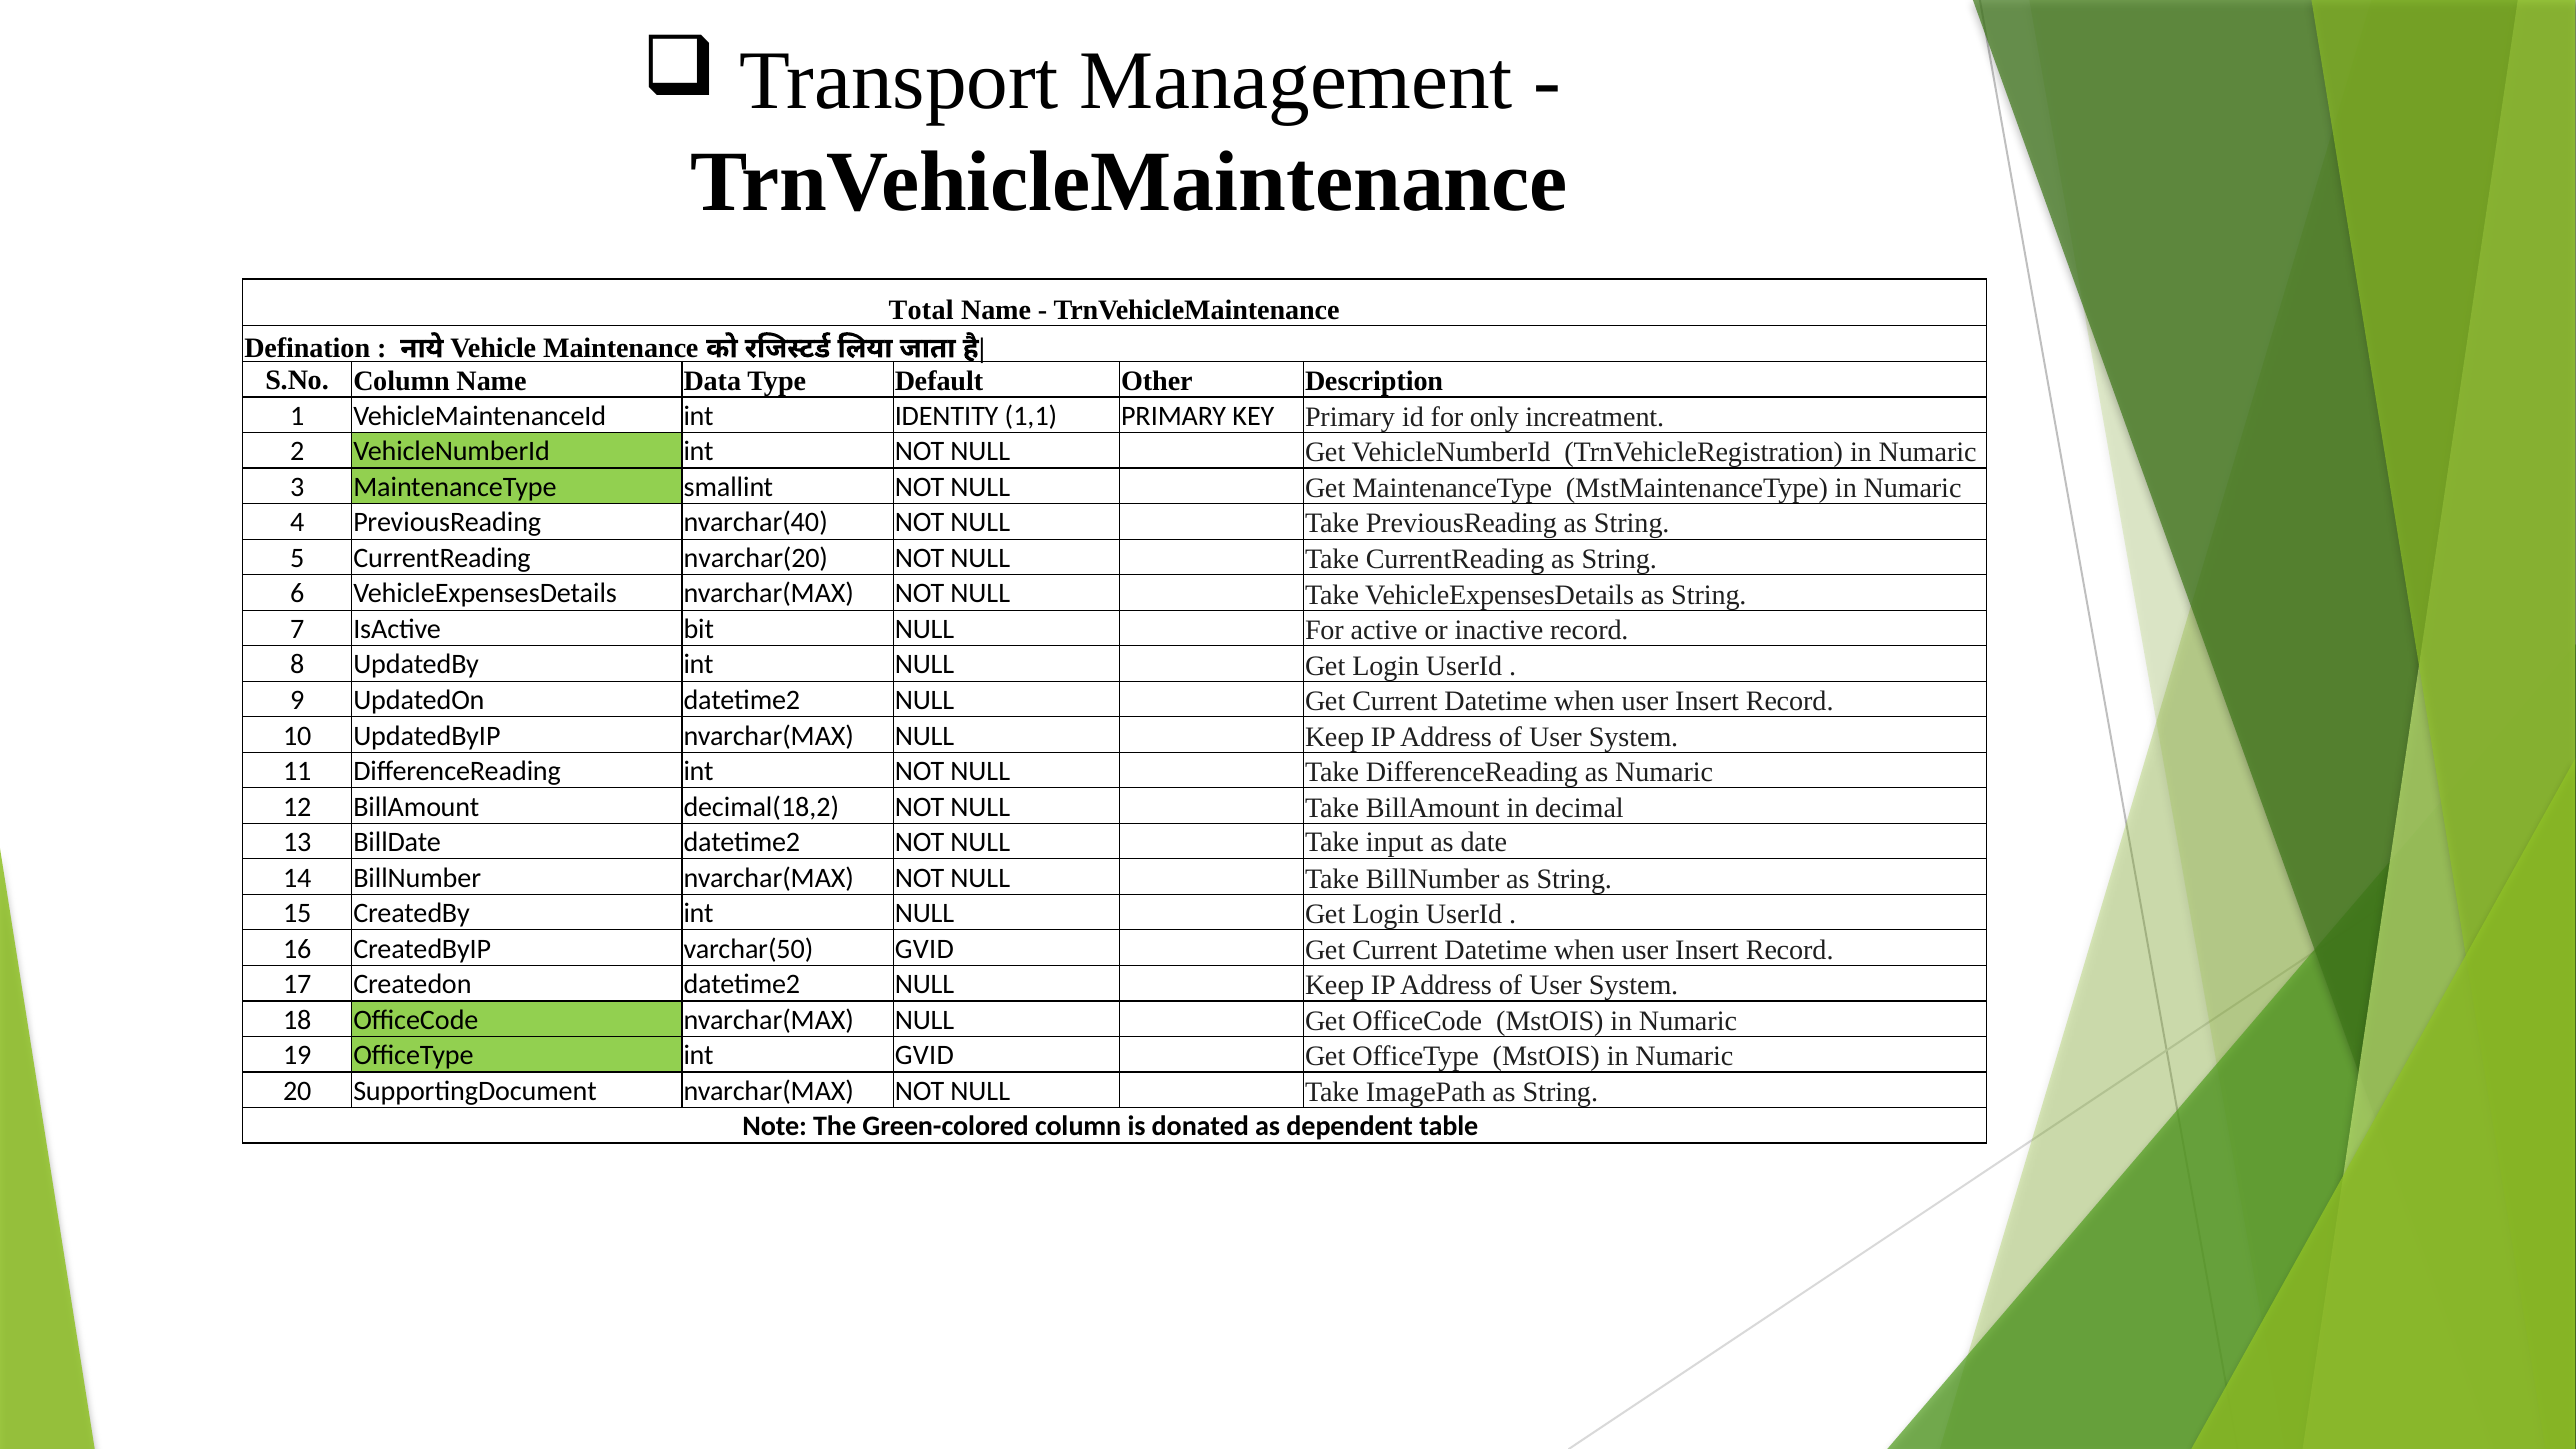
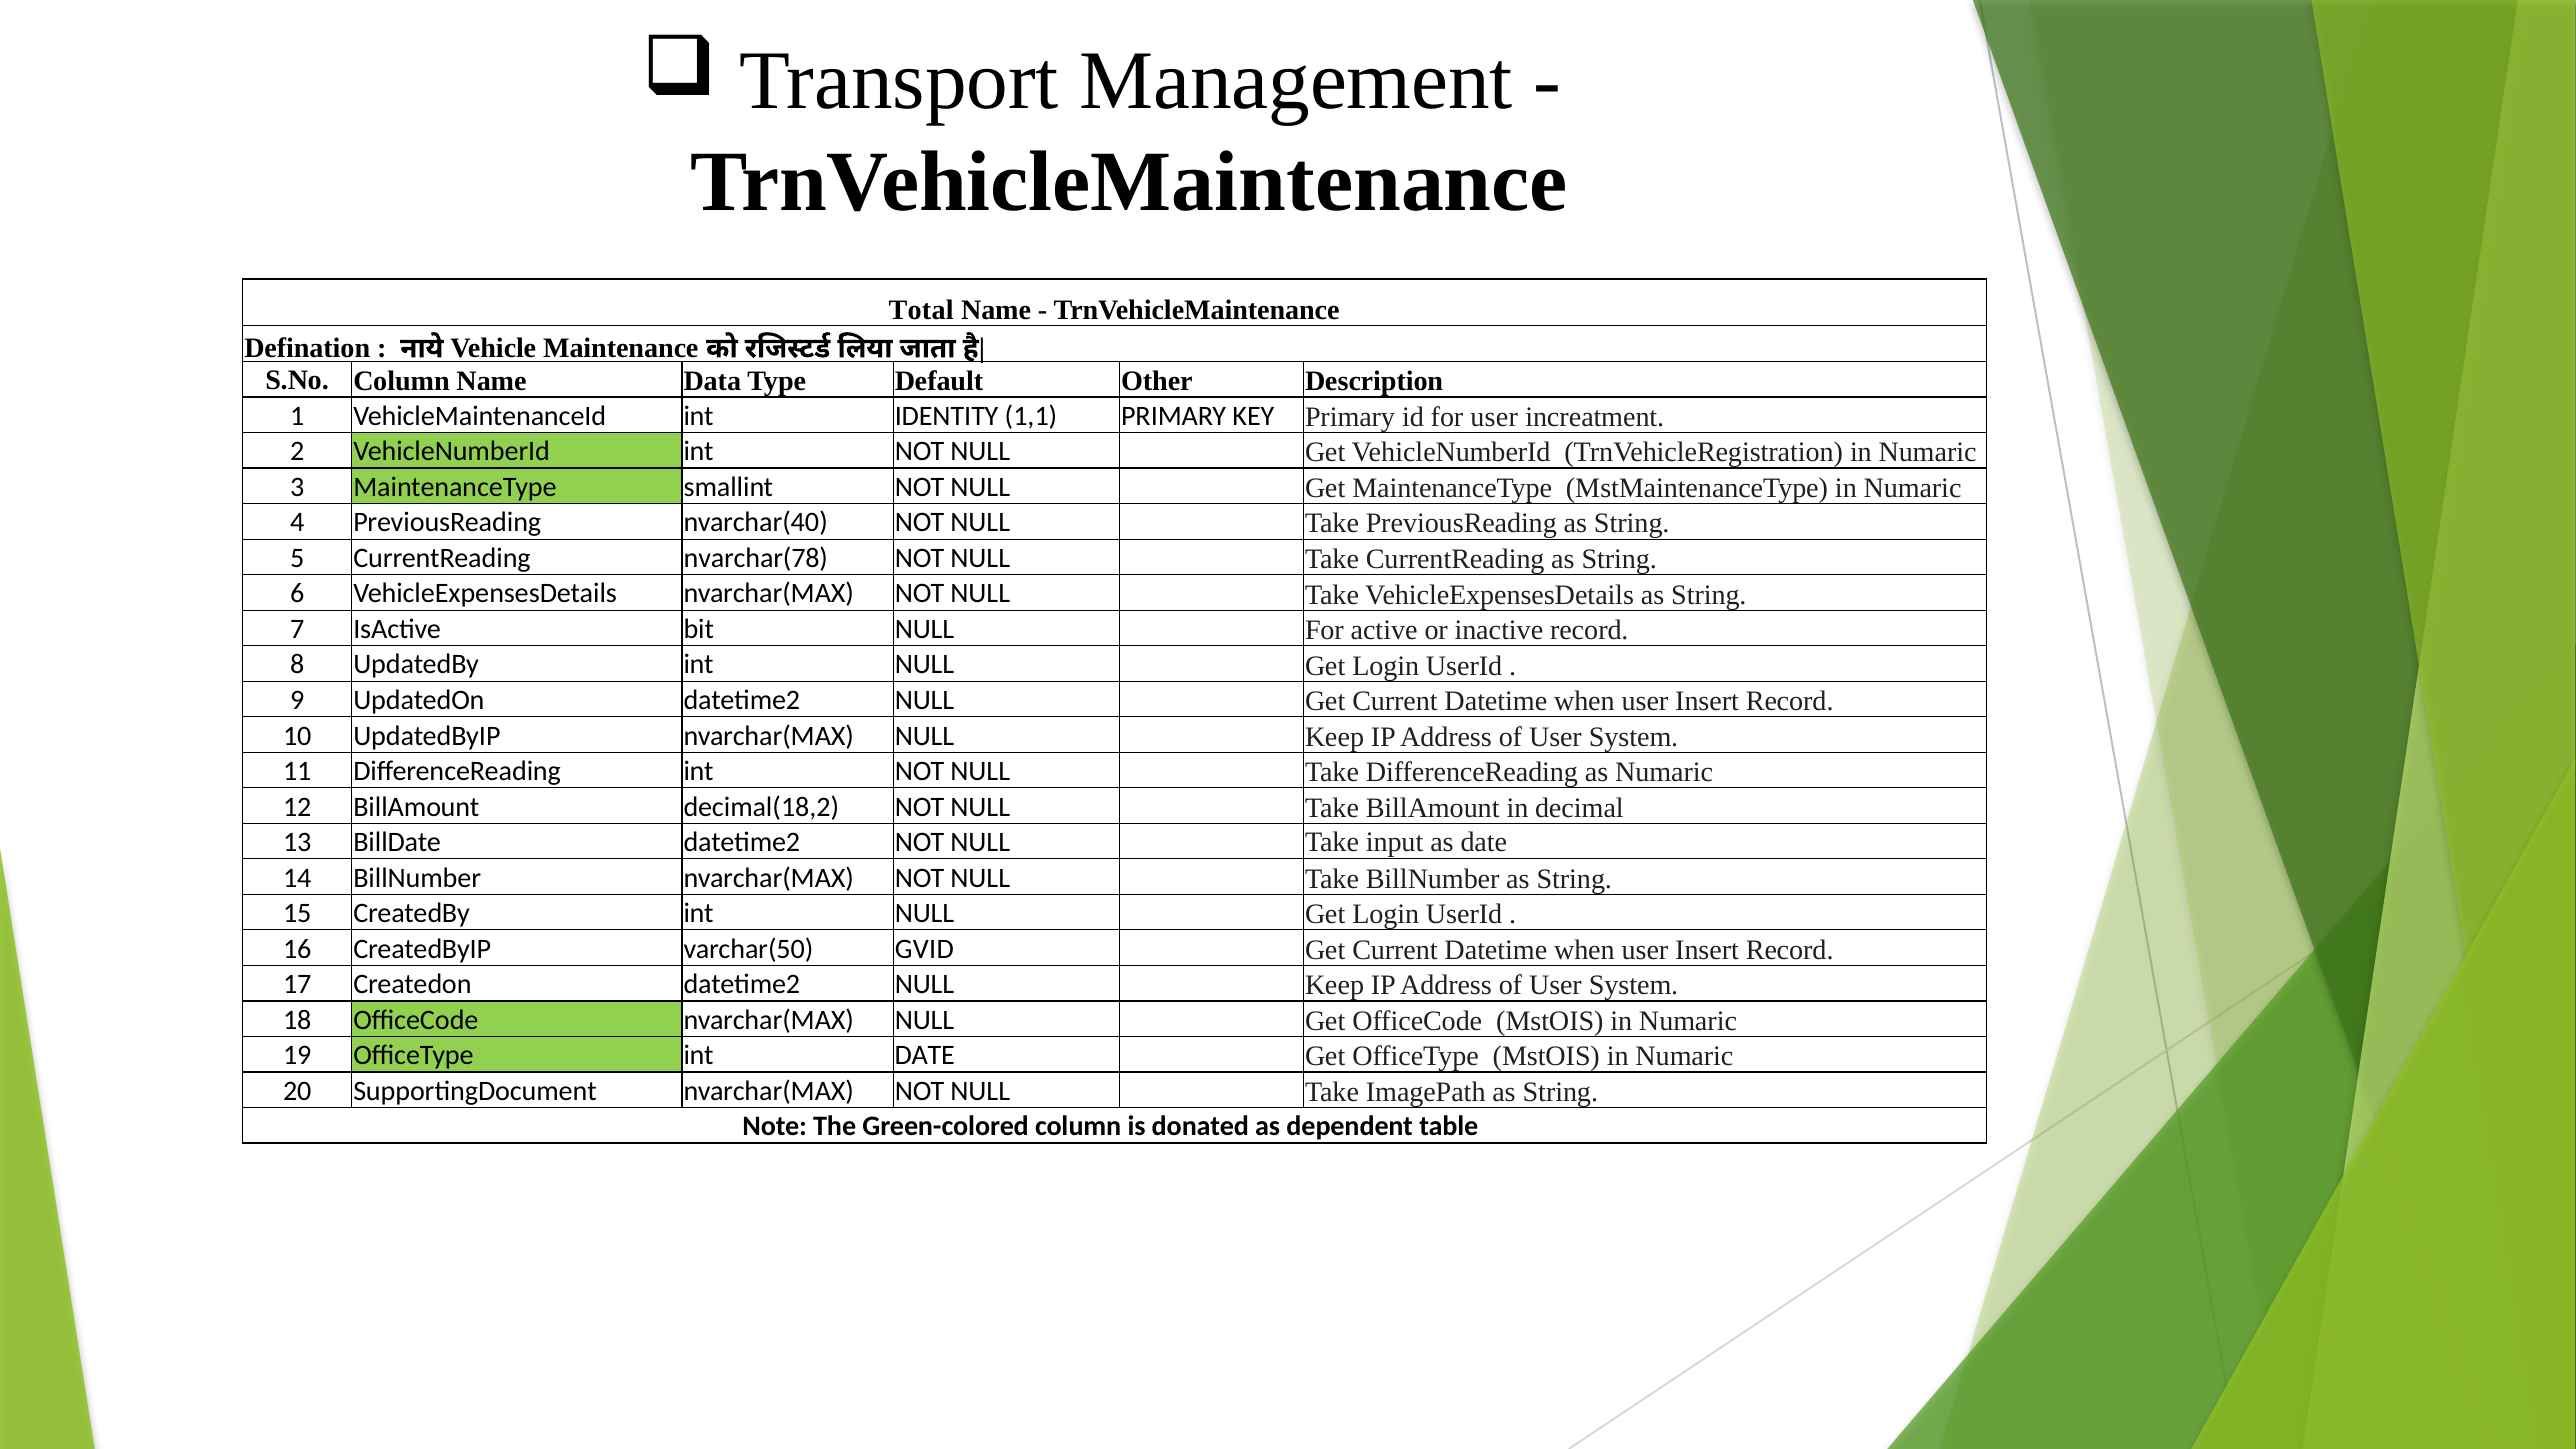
for only: only -> user
nvarchar(20: nvarchar(20 -> nvarchar(78
int GVID: GVID -> DATE
